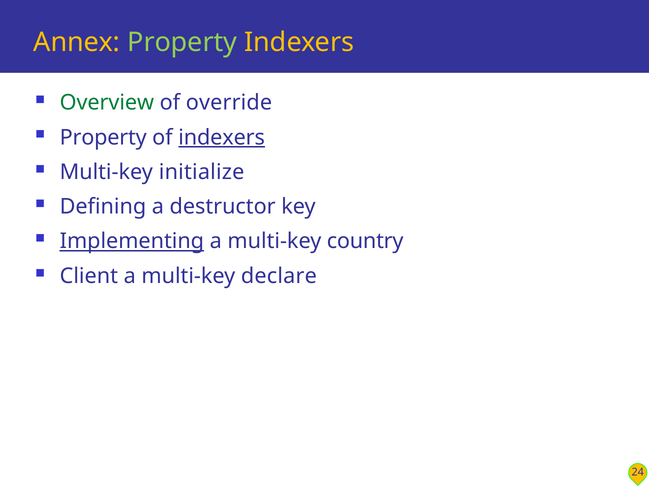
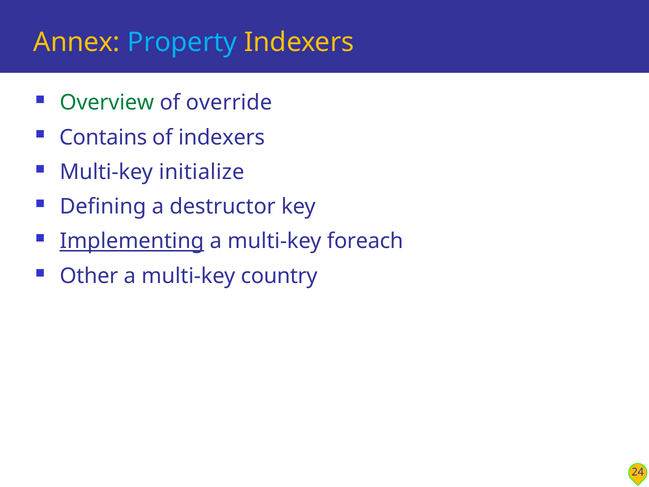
Property at (182, 42) colour: light green -> light blue
Property at (103, 137): Property -> Contains
indexers at (222, 137) underline: present -> none
country: country -> foreach
Client: Client -> Other
declare: declare -> country
